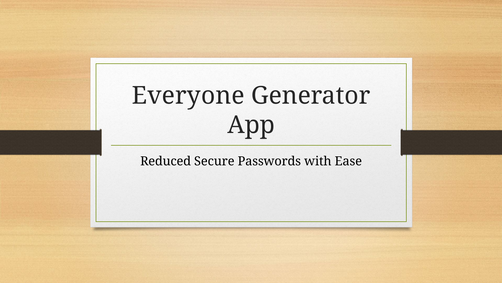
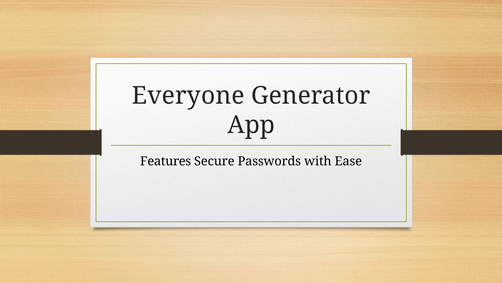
Reduced: Reduced -> Features
